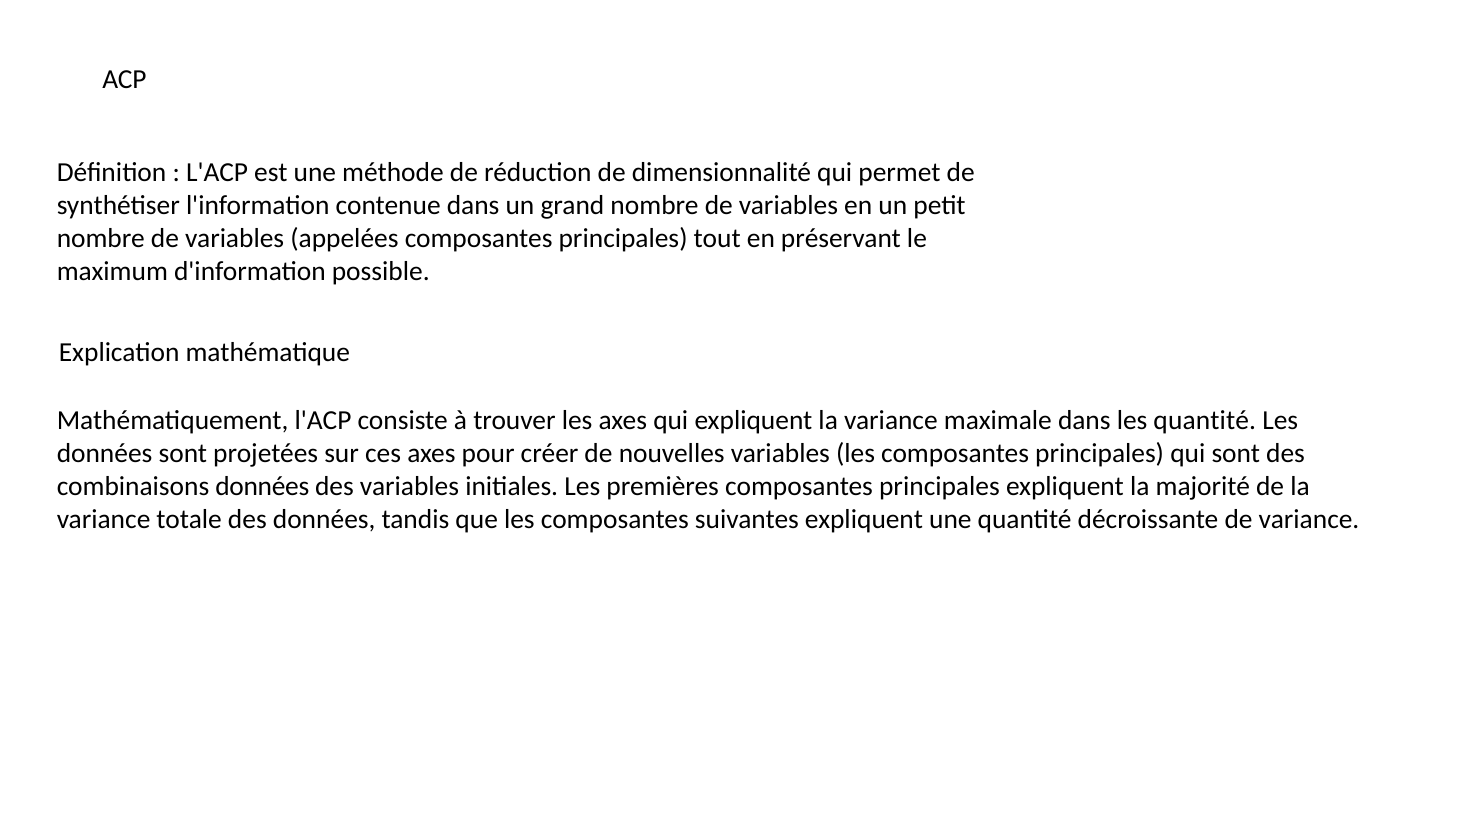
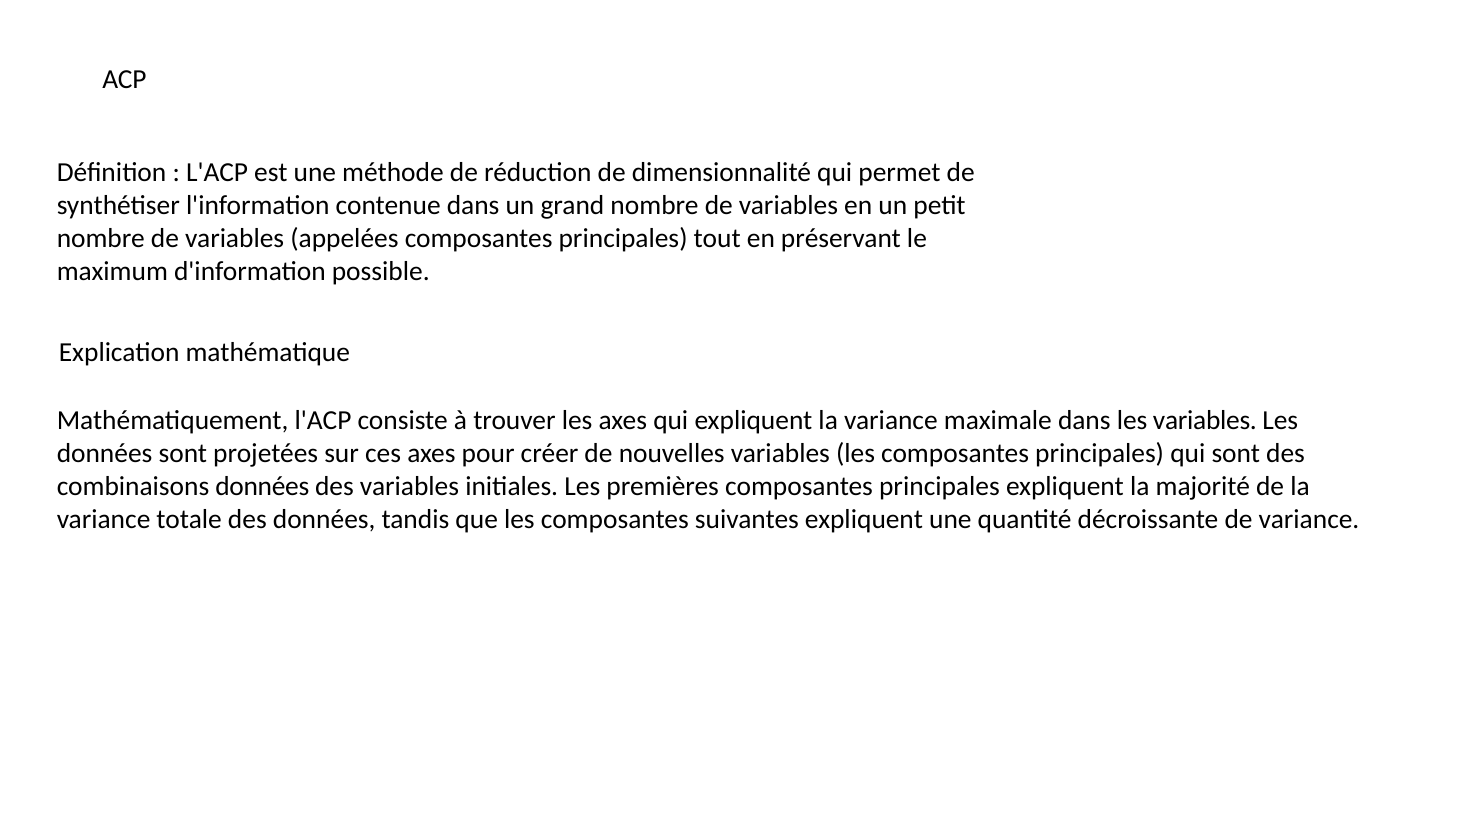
les quantité: quantité -> variables
